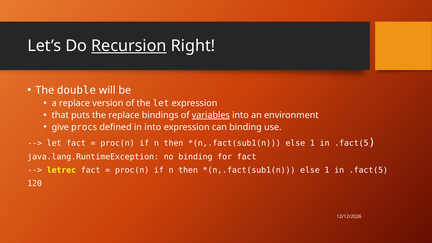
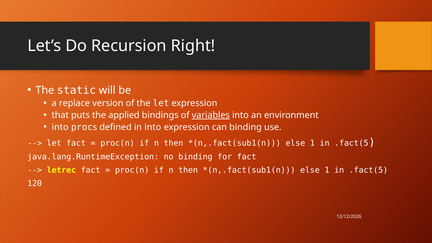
Recursion underline: present -> none
double: double -> static
the replace: replace -> applied
give at (60, 127): give -> into
